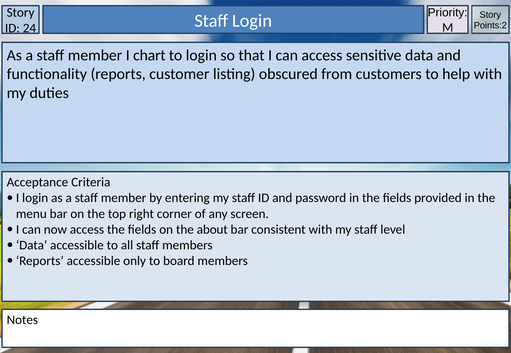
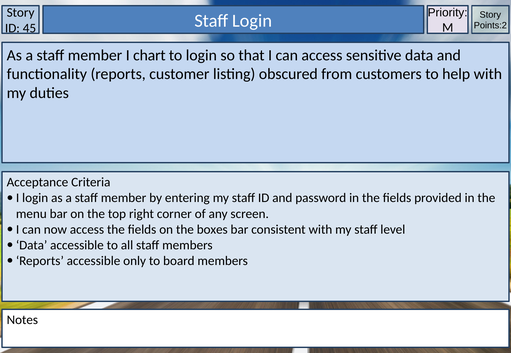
24: 24 -> 45
about: about -> boxes
